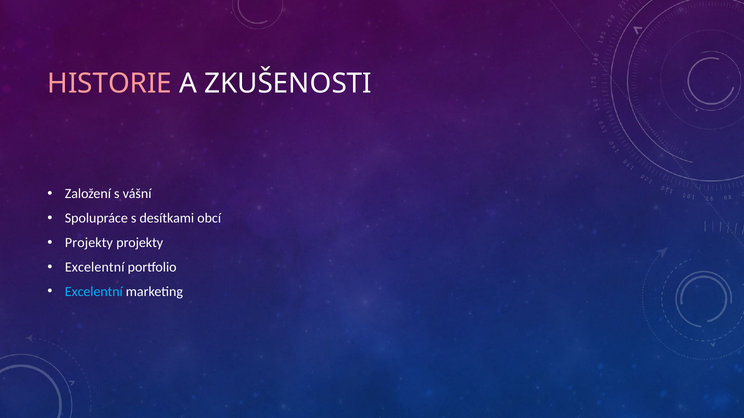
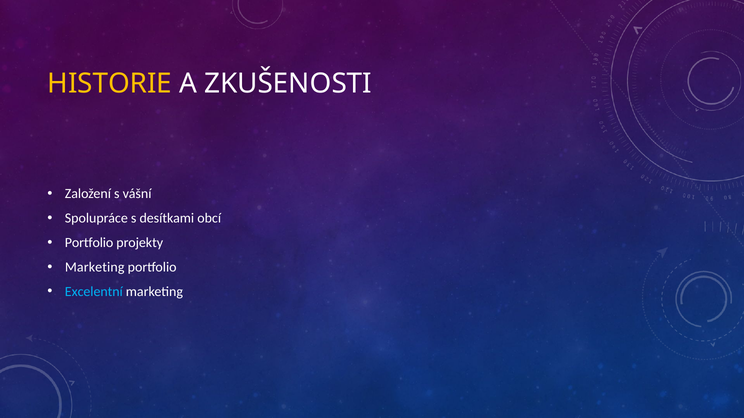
HISTORIE colour: pink -> yellow
Projekty at (89, 243): Projekty -> Portfolio
Excelentní at (95, 267): Excelentní -> Marketing
